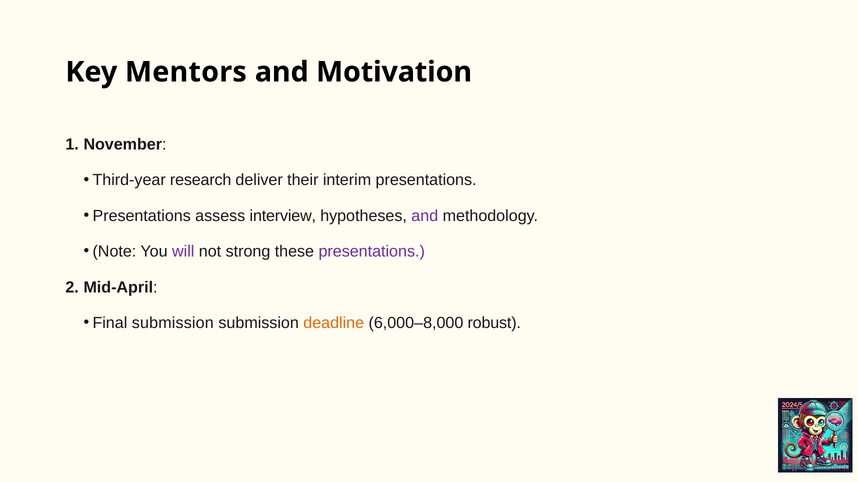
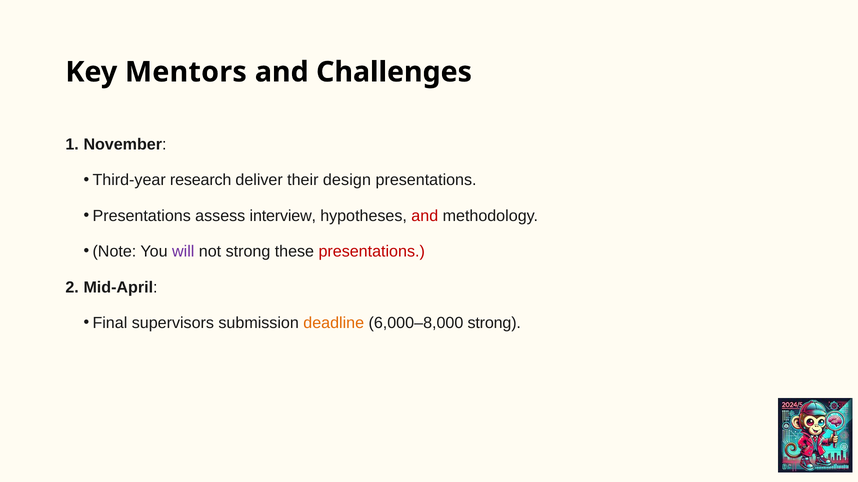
Motivation: Motivation -> Challenges
interim: interim -> design
and at (425, 216) colour: purple -> red
presentations at (372, 252) colour: purple -> red
Final submission: submission -> supervisors
6,000–8,000 robust: robust -> strong
